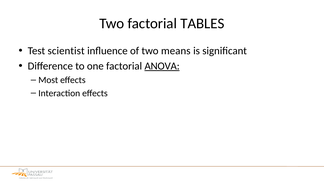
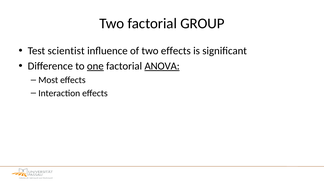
TABLES: TABLES -> GROUP
two means: means -> effects
one underline: none -> present
